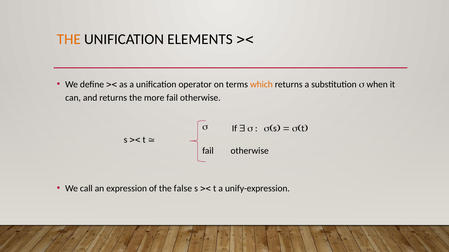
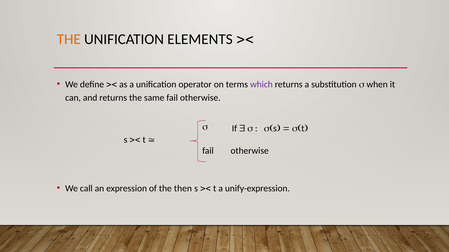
which colour: orange -> purple
more: more -> same
false: false -> then
